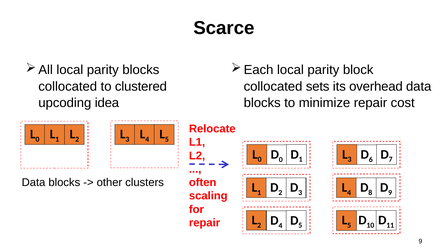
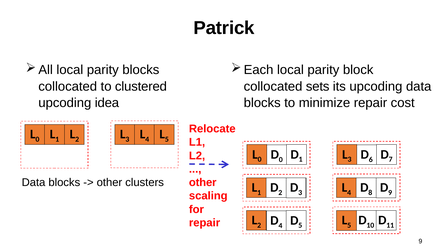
Scarce: Scarce -> Patrick
its overhead: overhead -> upcoding
often at (203, 183): often -> other
